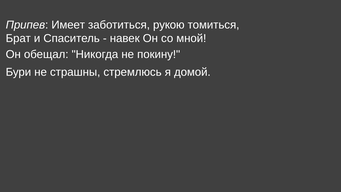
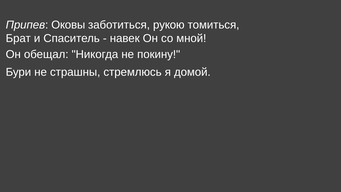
Имеет: Имеет -> Оковы
